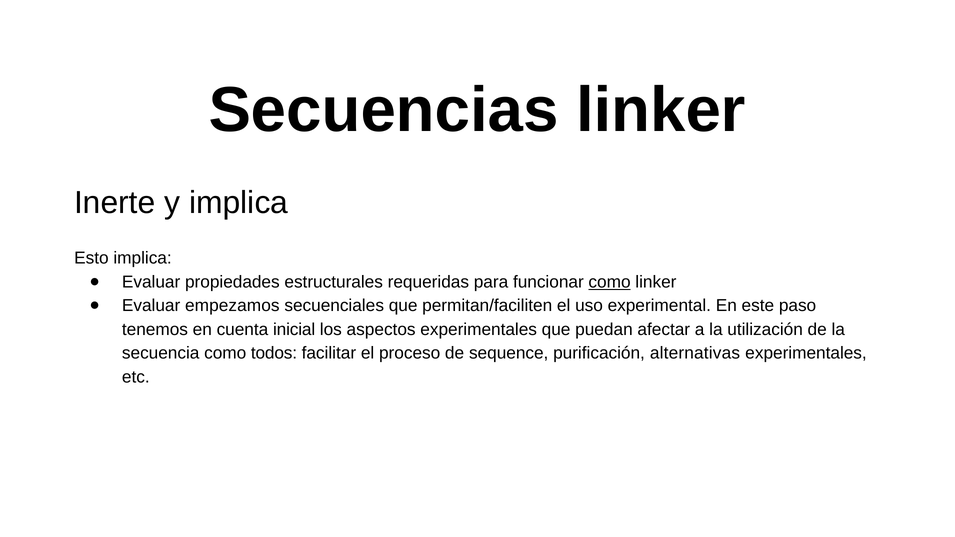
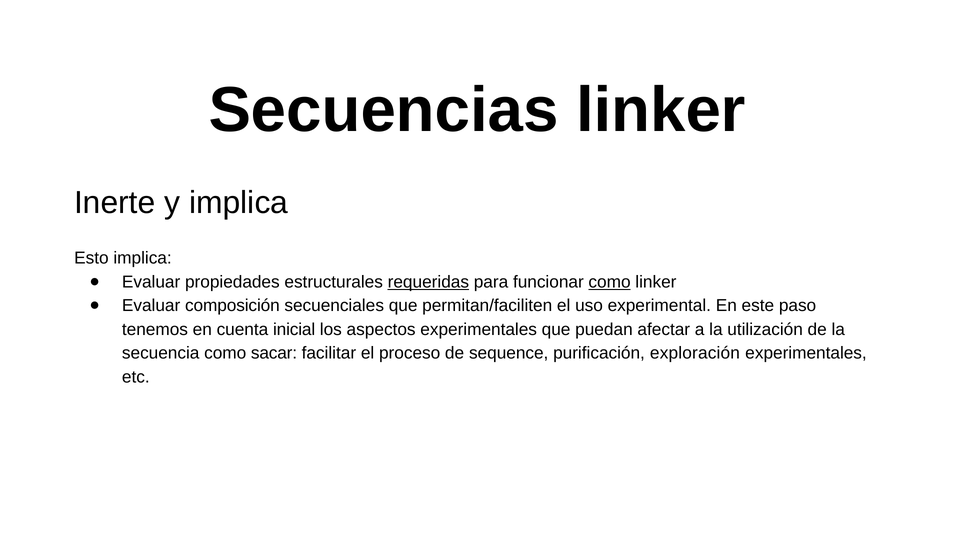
requeridas underline: none -> present
empezamos: empezamos -> composición
todos: todos -> sacar
alternativas: alternativas -> exploración
